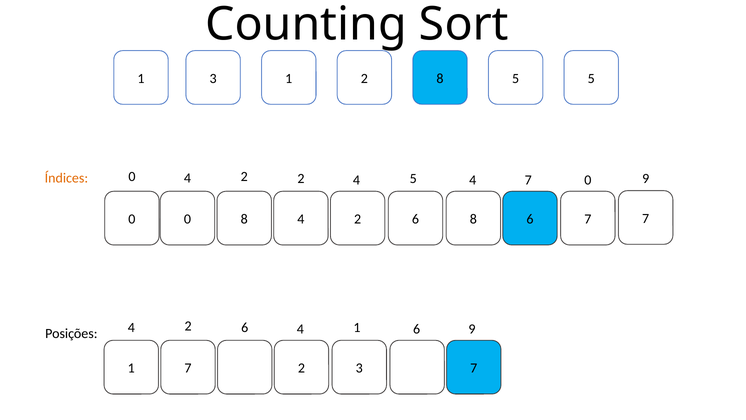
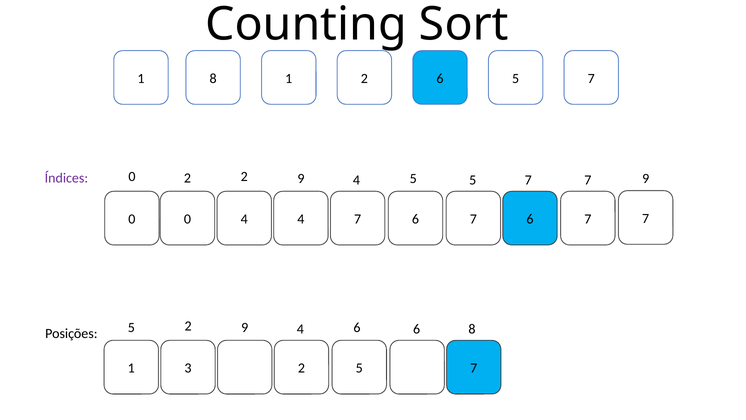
1 3: 3 -> 8
2 8: 8 -> 6
5 at (591, 78): 5 -> 7
Índices colour: orange -> purple
0 4: 4 -> 2
2 at (301, 178): 2 -> 9
5 4: 4 -> 5
0 at (588, 180): 0 -> 7
0 8: 8 -> 4
2 at (358, 219): 2 -> 7
8 at (473, 219): 8 -> 7
Posições 4: 4 -> 5
6 at (245, 327): 6 -> 9
4 1: 1 -> 6
6 9: 9 -> 8
1 7: 7 -> 3
2 3: 3 -> 5
